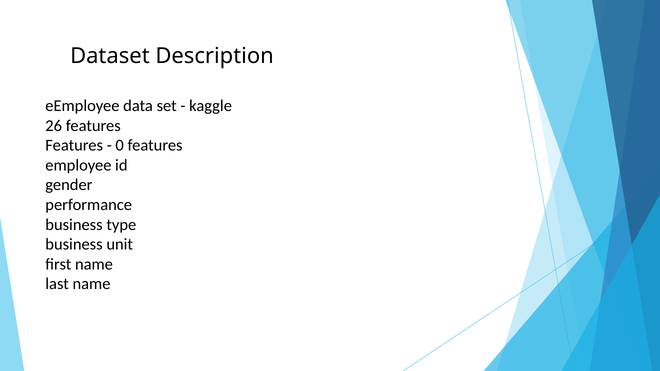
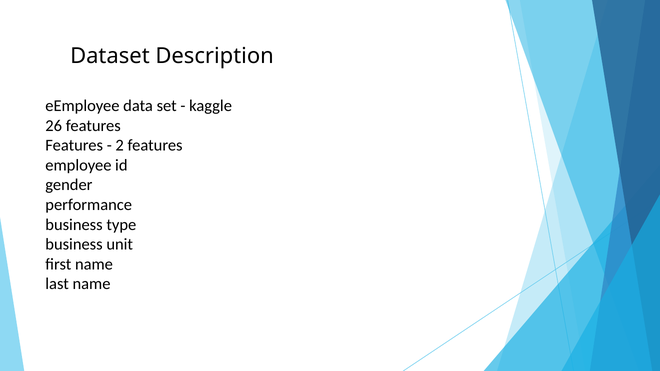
0: 0 -> 2
